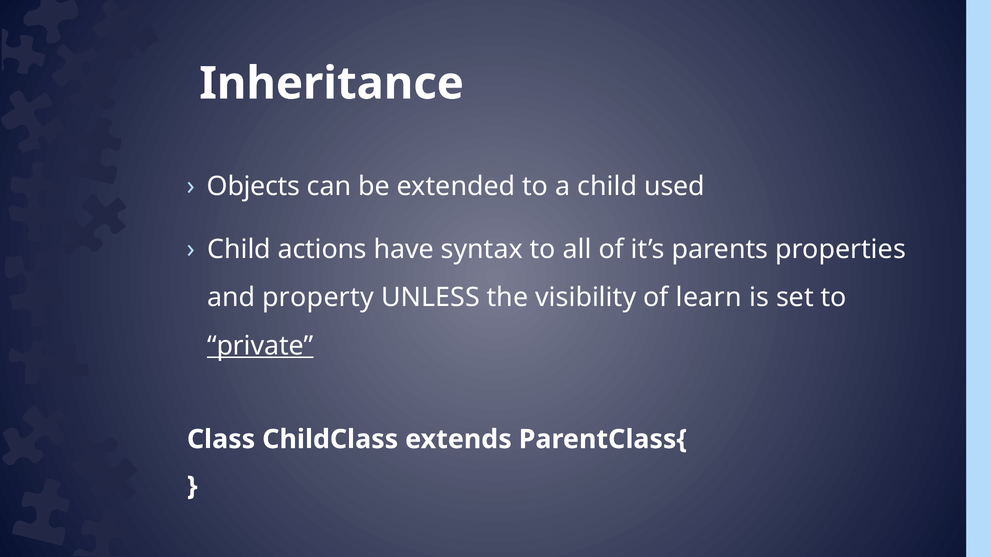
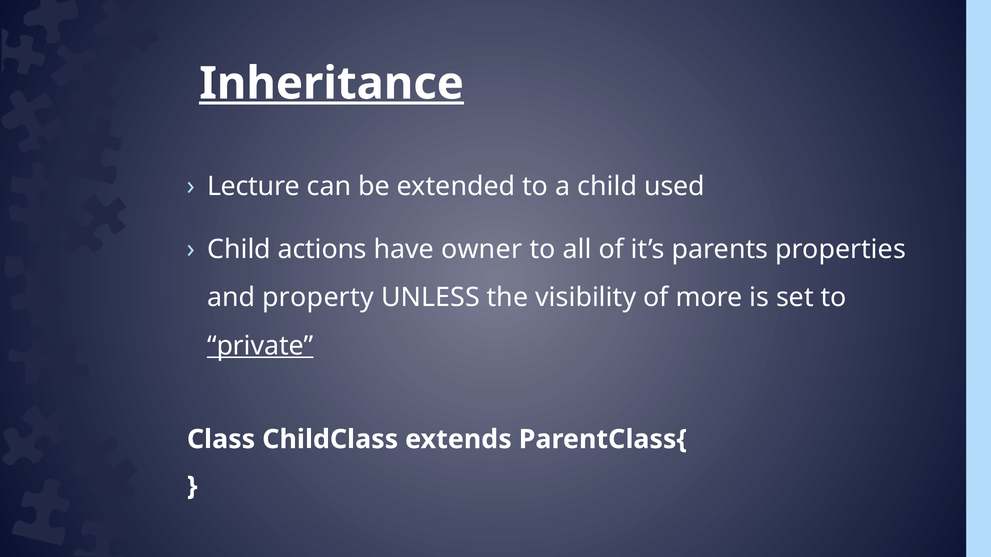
Inheritance underline: none -> present
Objects: Objects -> Lecture
syntax: syntax -> owner
learn: learn -> more
